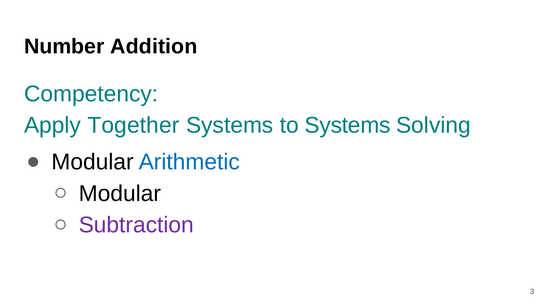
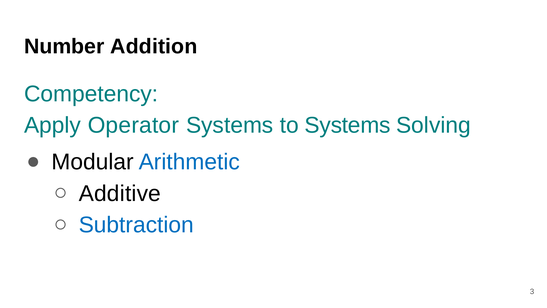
Together: Together -> Operator
Modular at (120, 193): Modular -> Additive
Subtraction colour: purple -> blue
